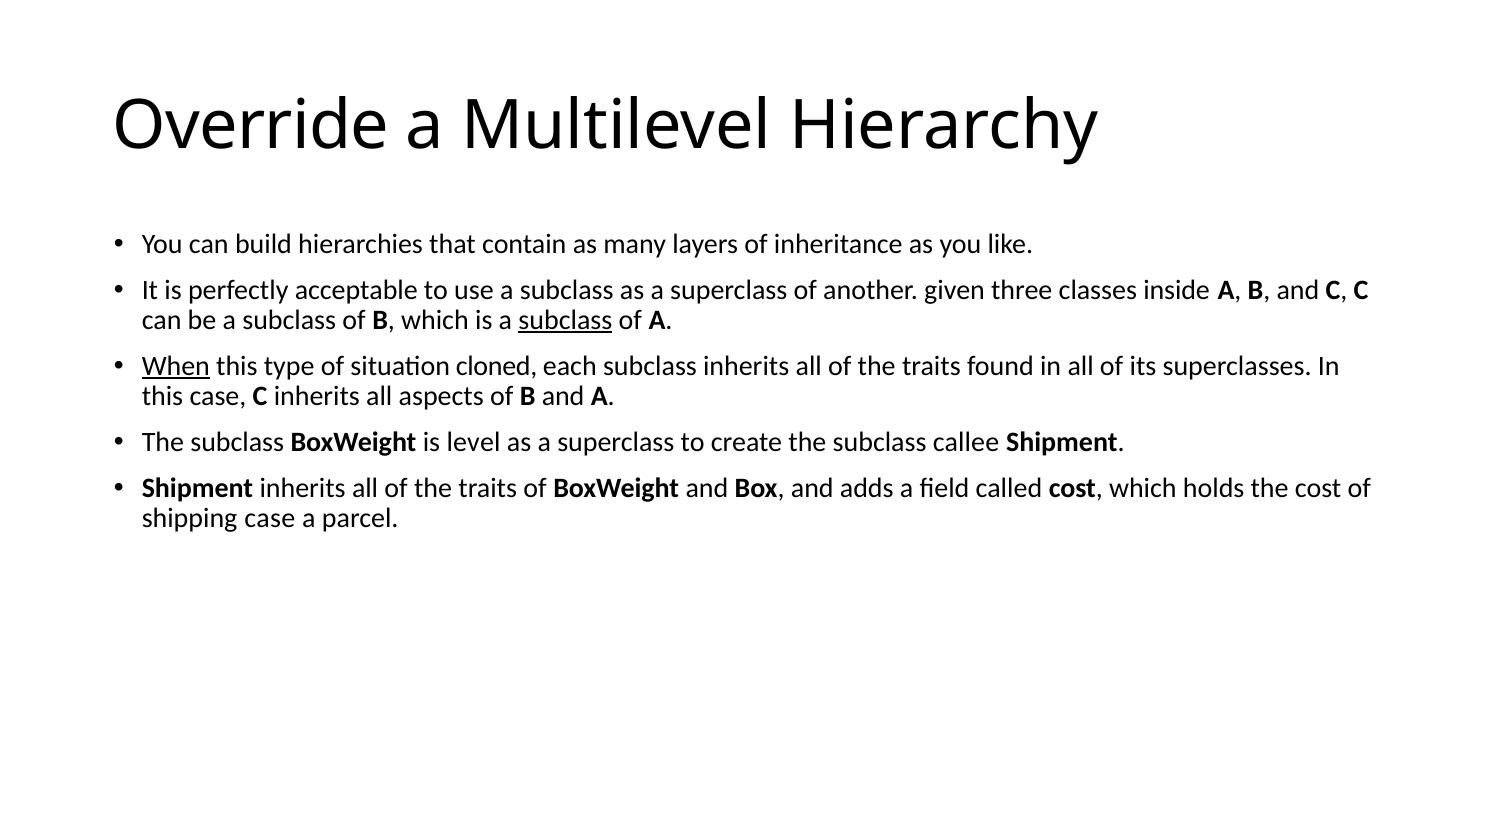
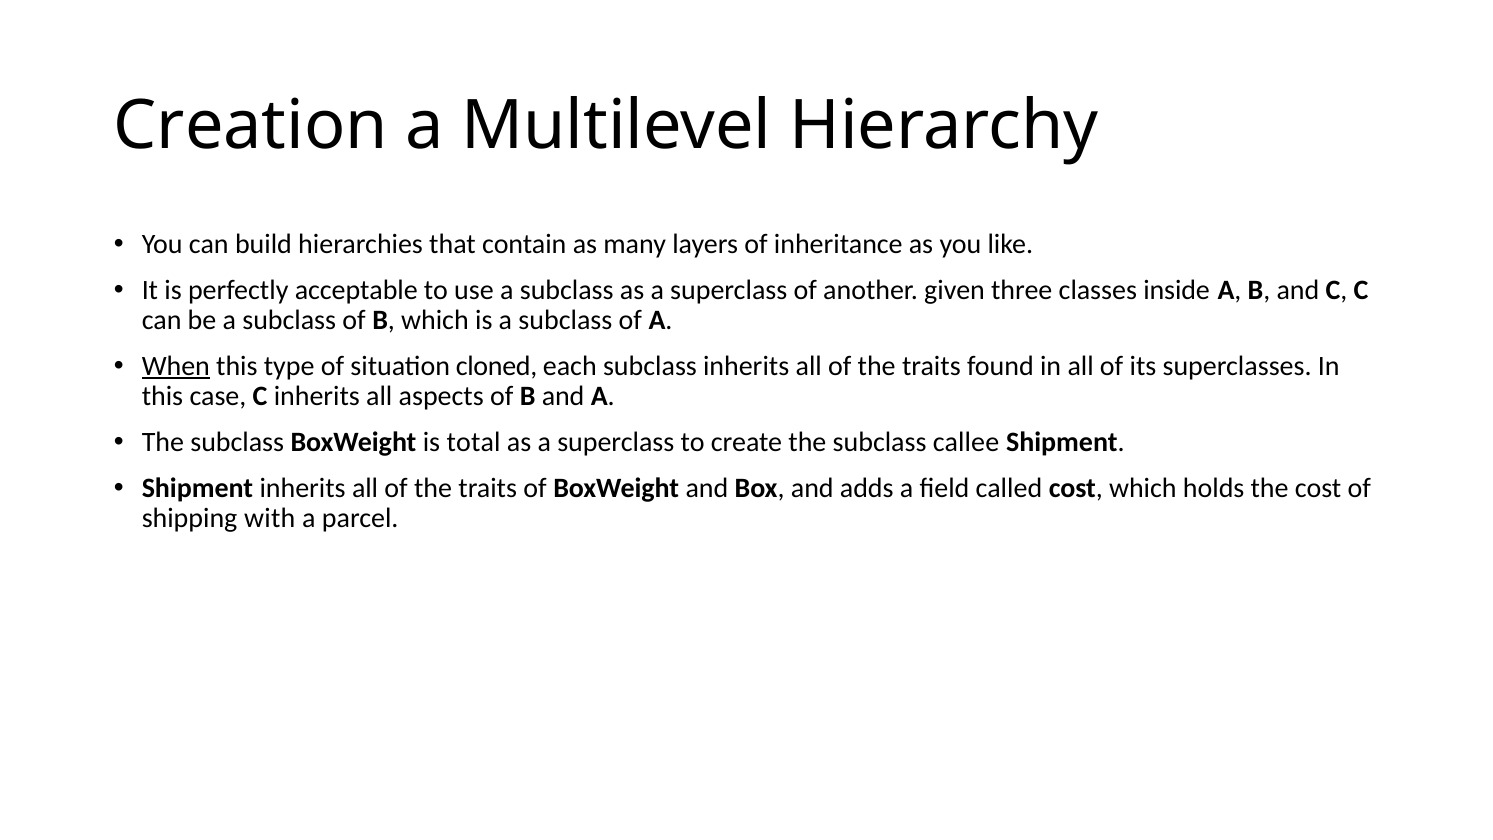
Override: Override -> Creation
subclass at (565, 320) underline: present -> none
level: level -> total
shipping case: case -> with
